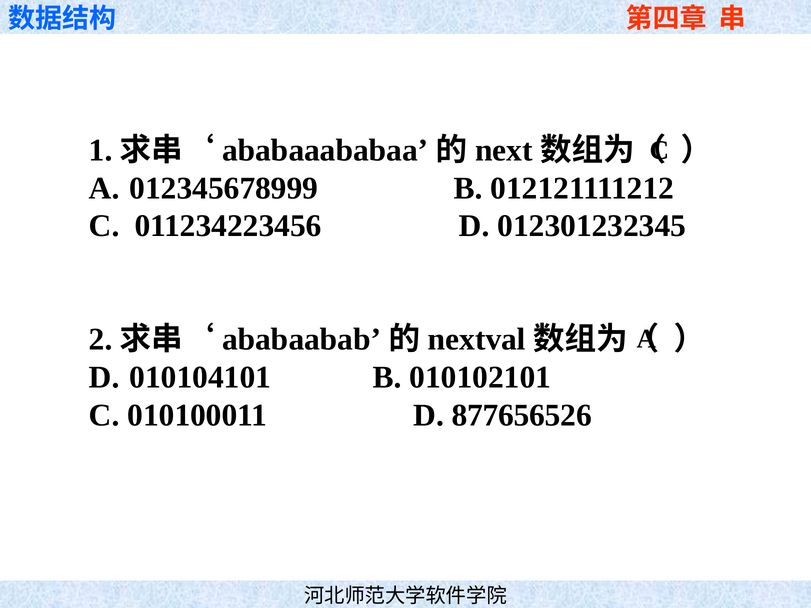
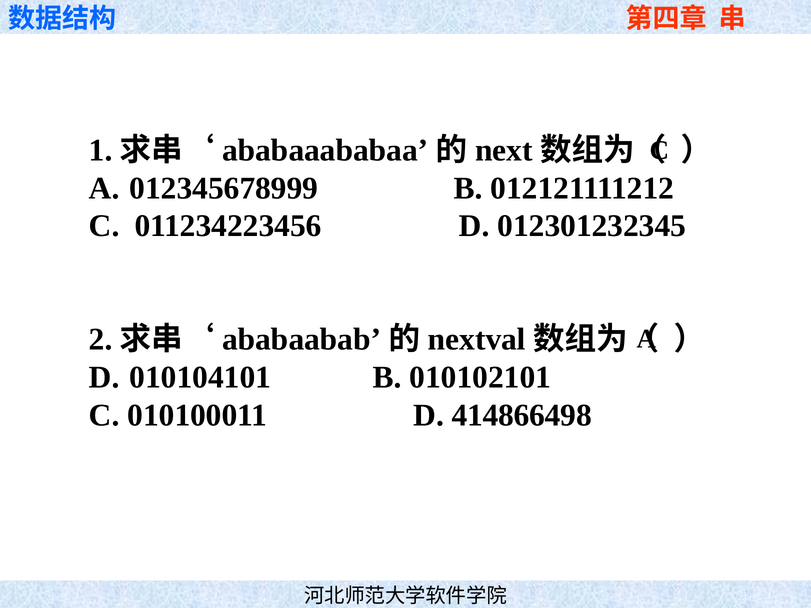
877656526: 877656526 -> 414866498
